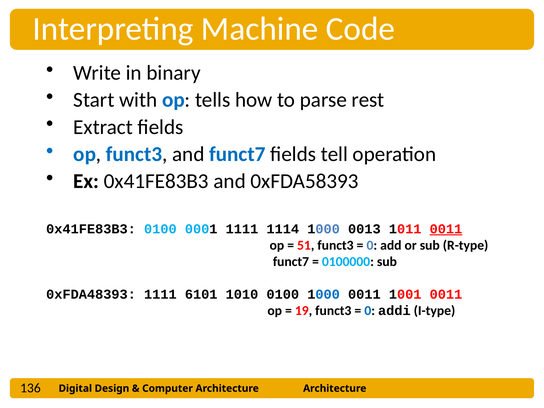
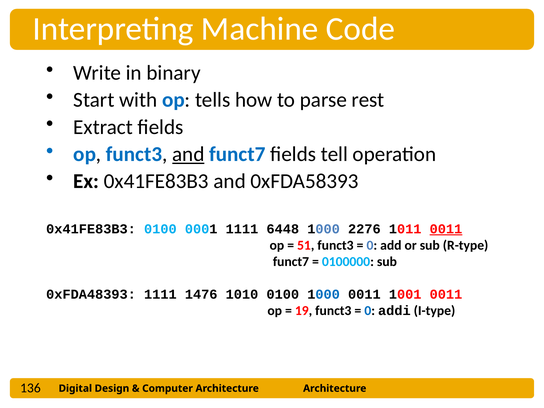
and at (188, 154) underline: none -> present
1114: 1114 -> 6448
0013: 0013 -> 2276
6101: 6101 -> 1476
